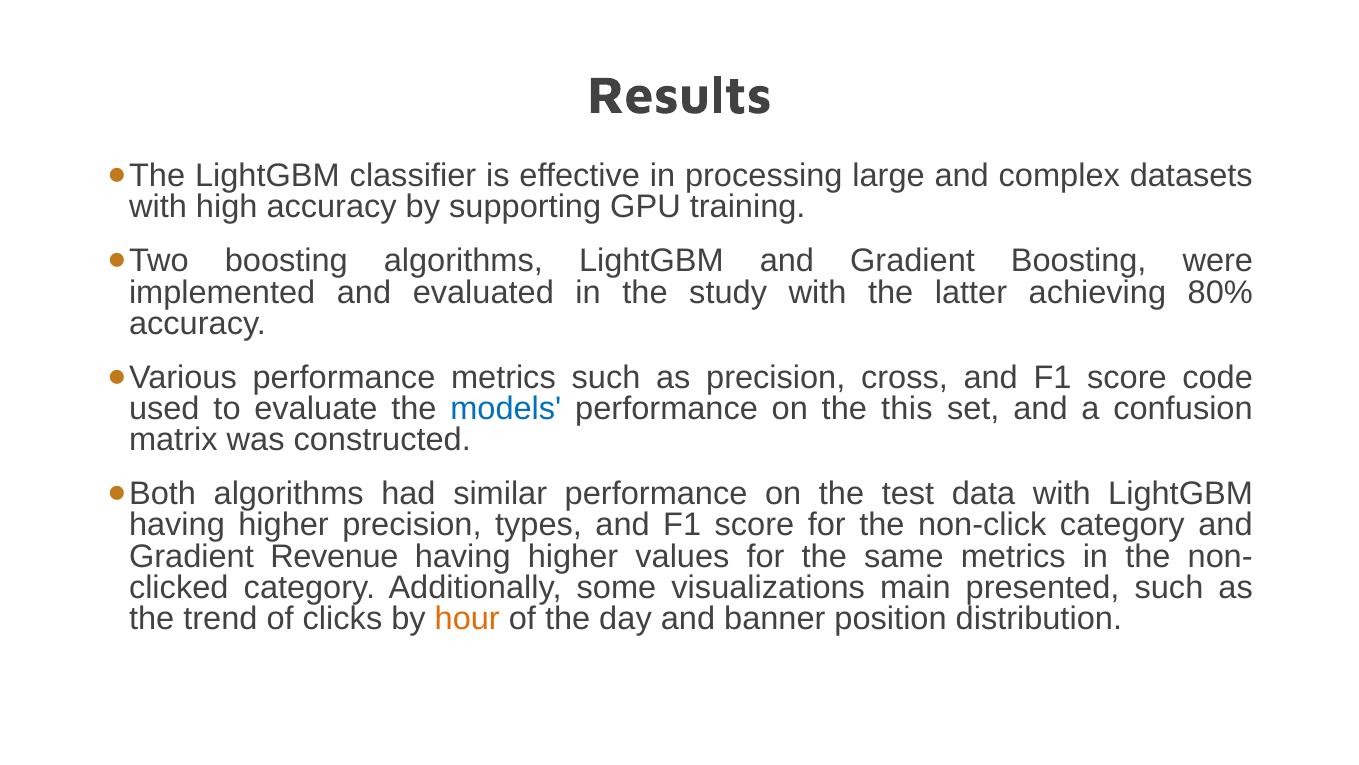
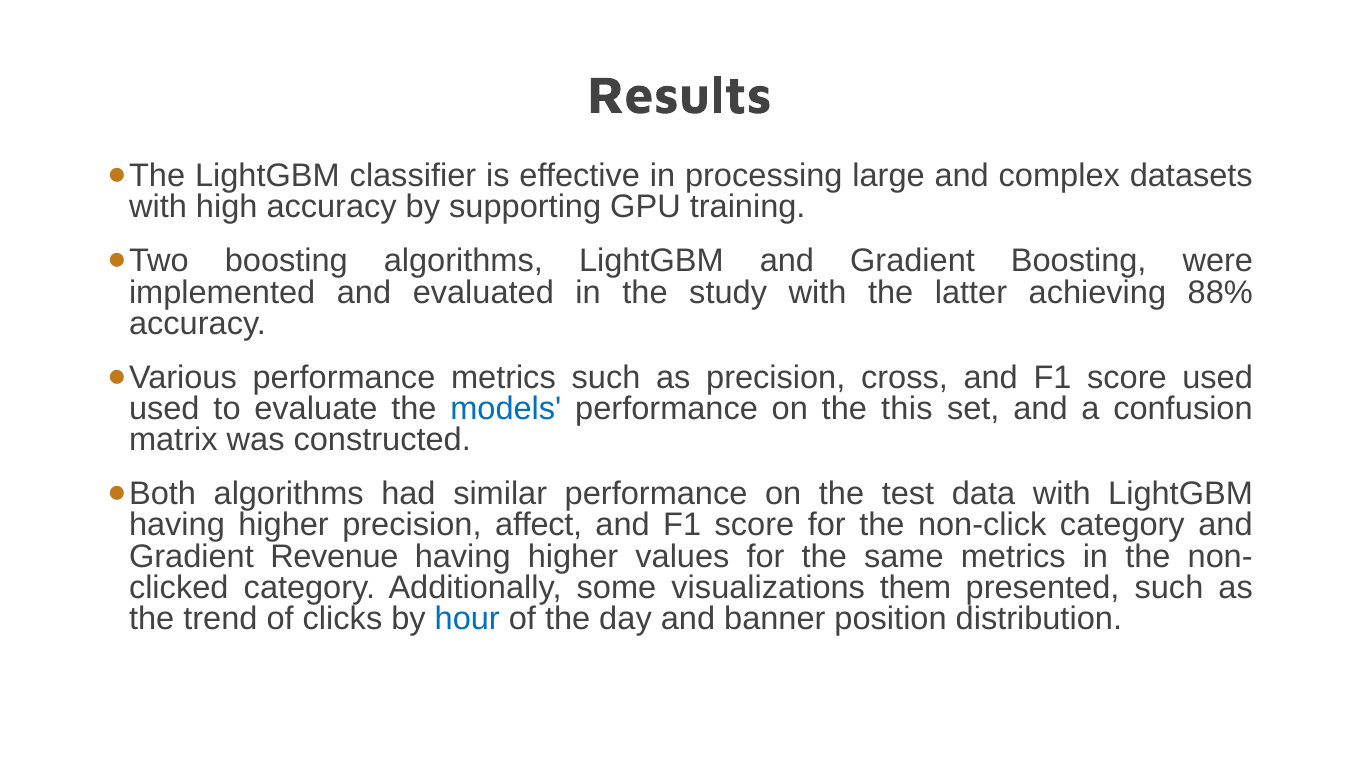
80%: 80% -> 88%
score code: code -> used
types: types -> affect
main: main -> them
hour colour: orange -> blue
